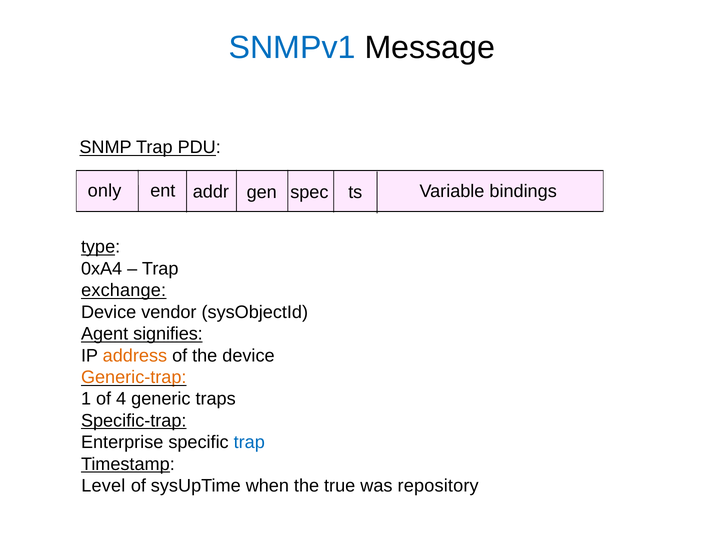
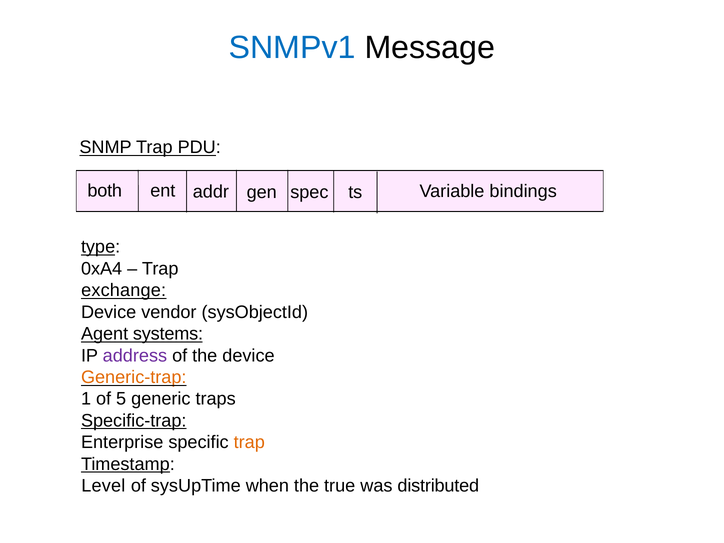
only: only -> both
signifies: signifies -> systems
address colour: orange -> purple
4: 4 -> 5
trap at (249, 442) colour: blue -> orange
repository: repository -> distributed
